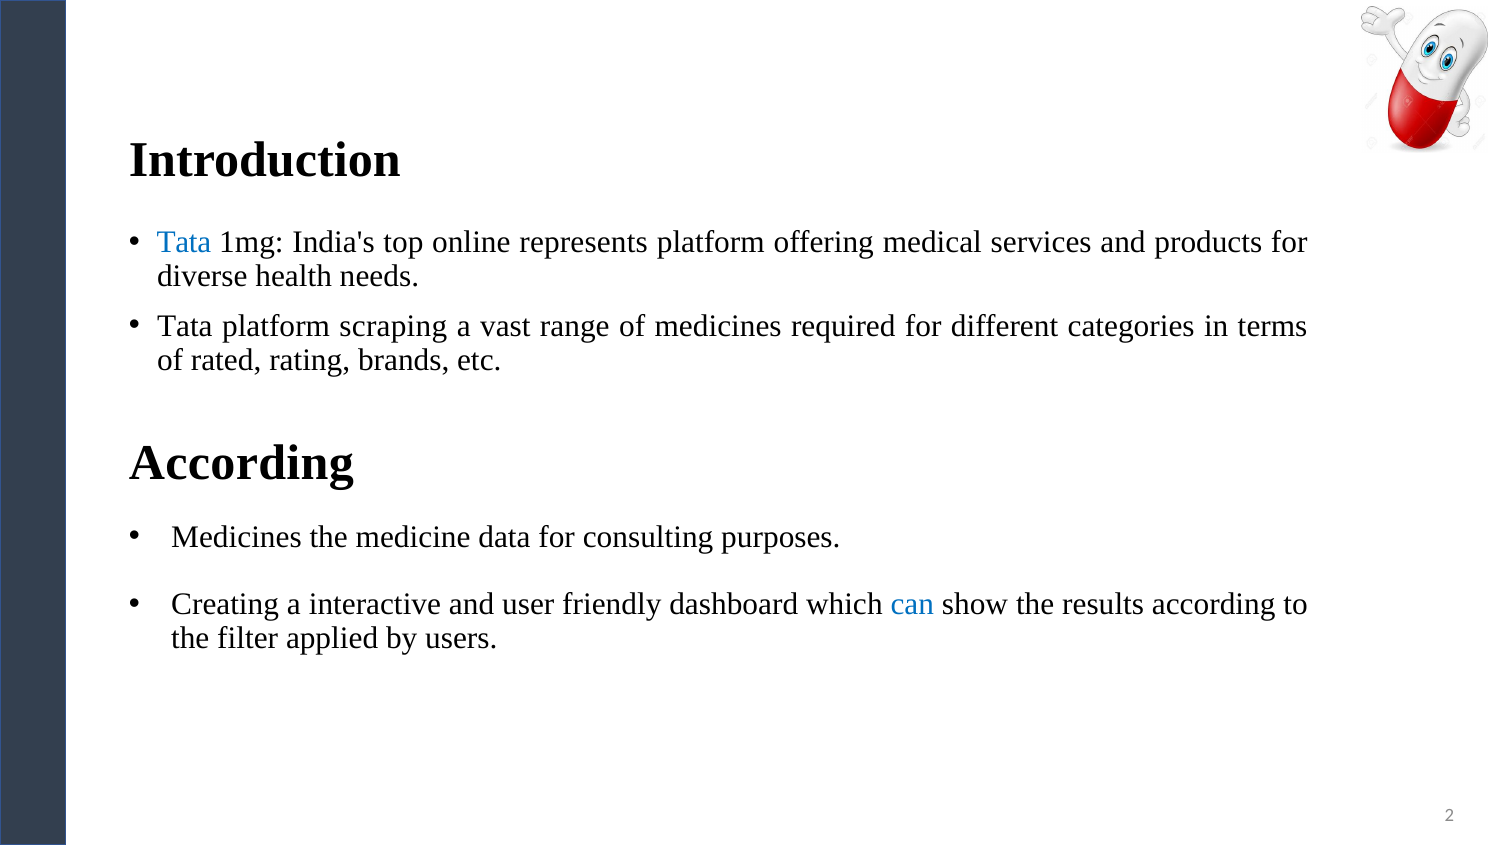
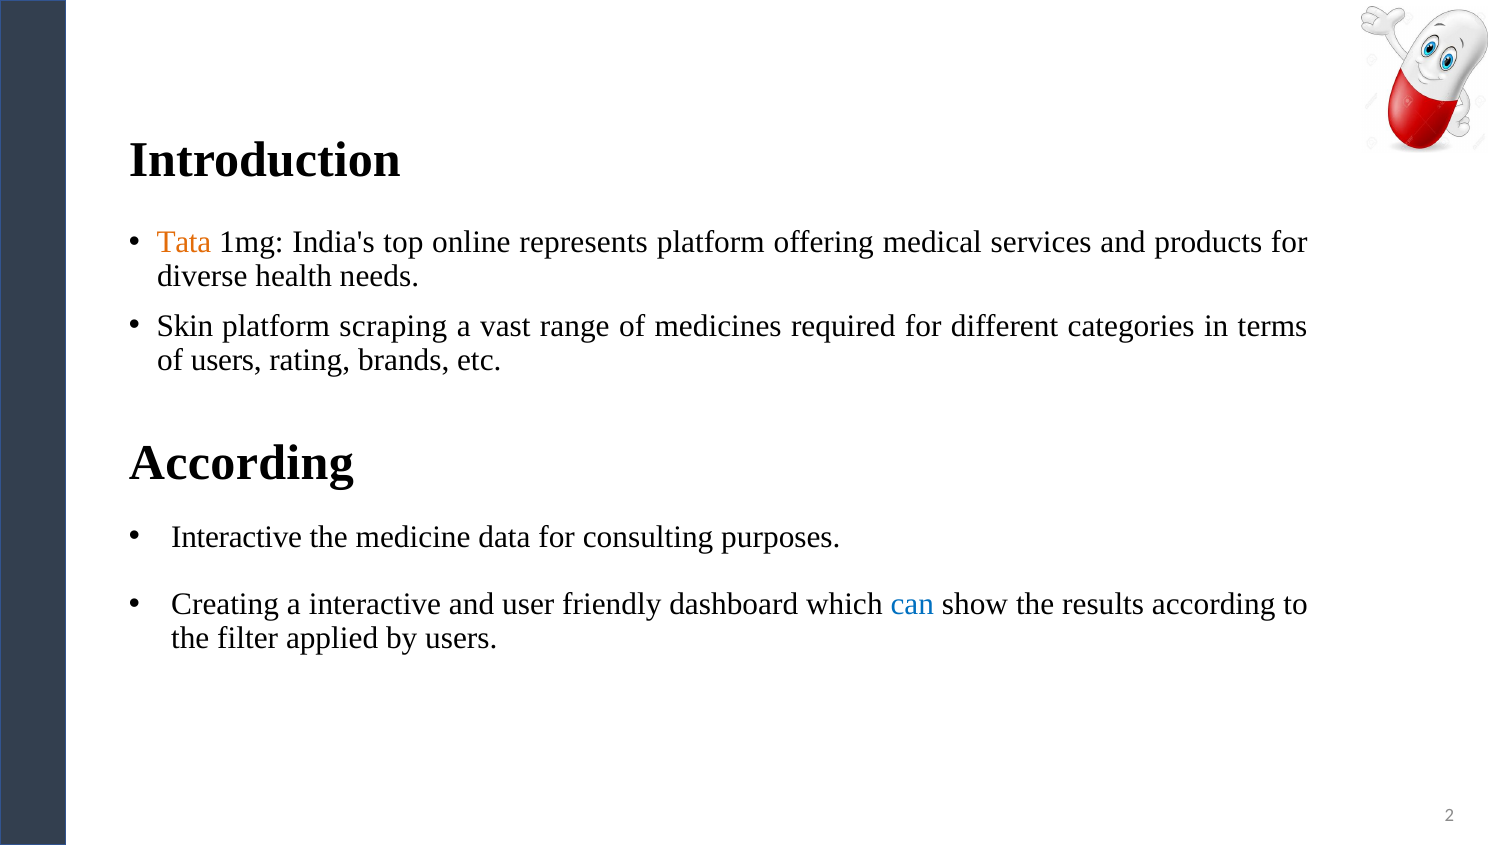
Tata at (184, 243) colour: blue -> orange
Tata at (185, 326): Tata -> Skin
of rated: rated -> users
Medicines at (236, 537): Medicines -> Interactive
